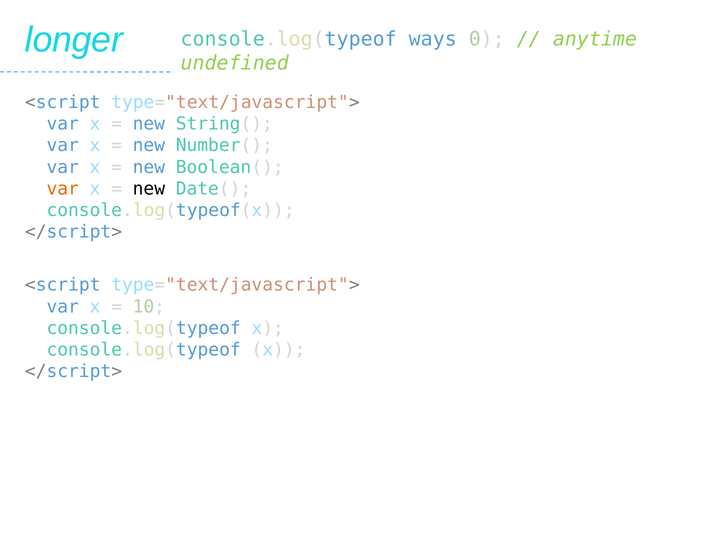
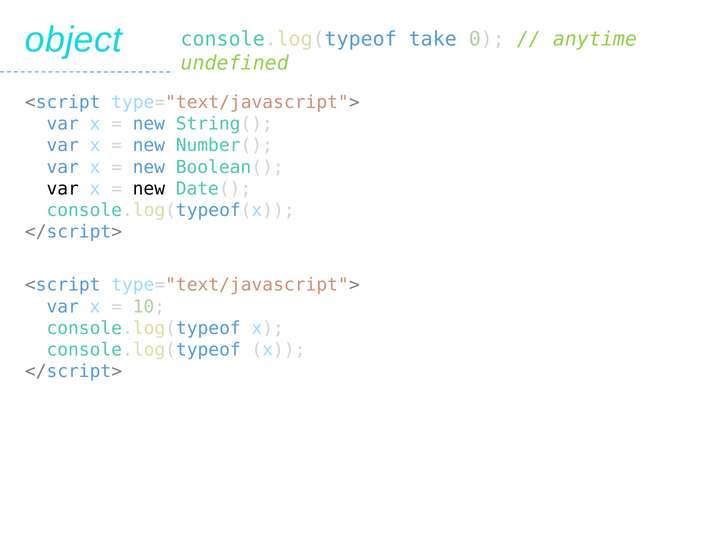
longer: longer -> object
ways: ways -> take
var at (63, 189) colour: orange -> black
